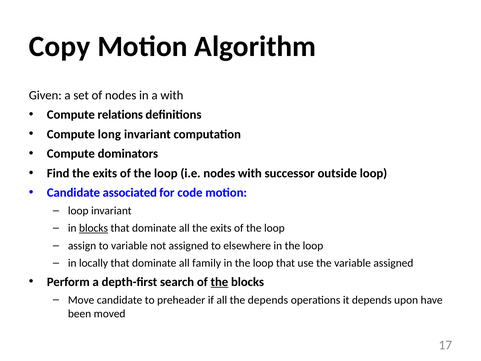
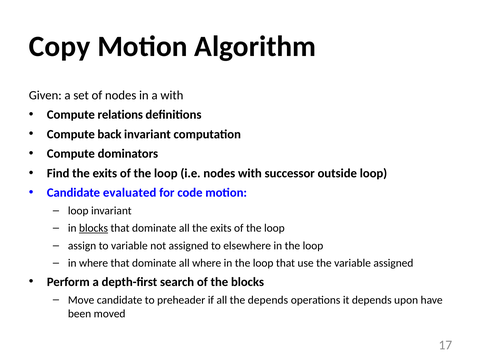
long: long -> back
associated: associated -> evaluated
in locally: locally -> where
all family: family -> where
the at (219, 282) underline: present -> none
